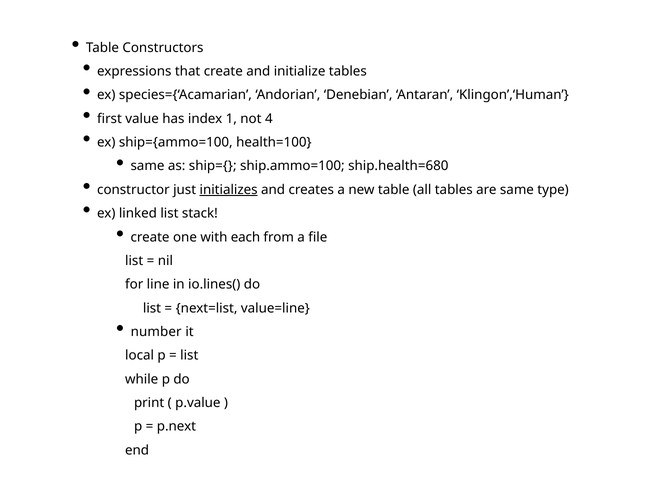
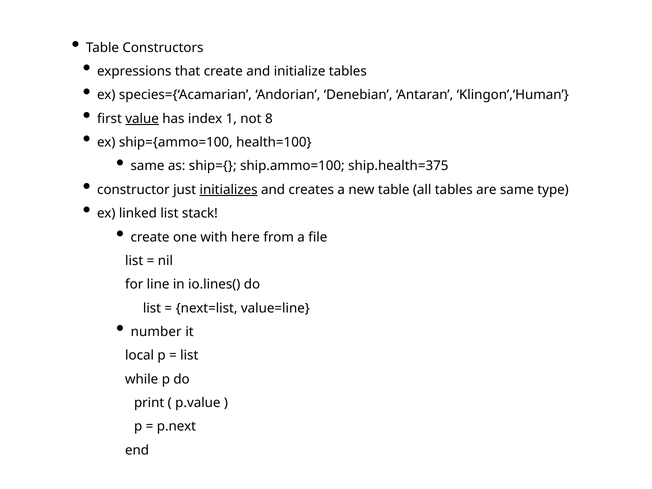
value underline: none -> present
4: 4 -> 8
ship.health=680: ship.health=680 -> ship.health=375
each: each -> here
